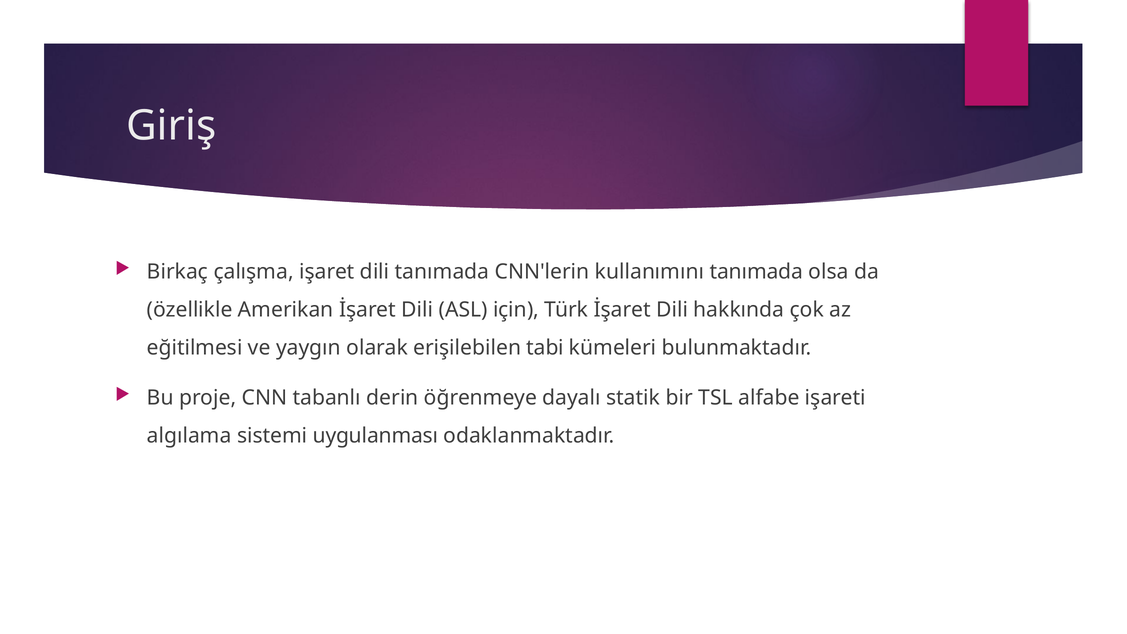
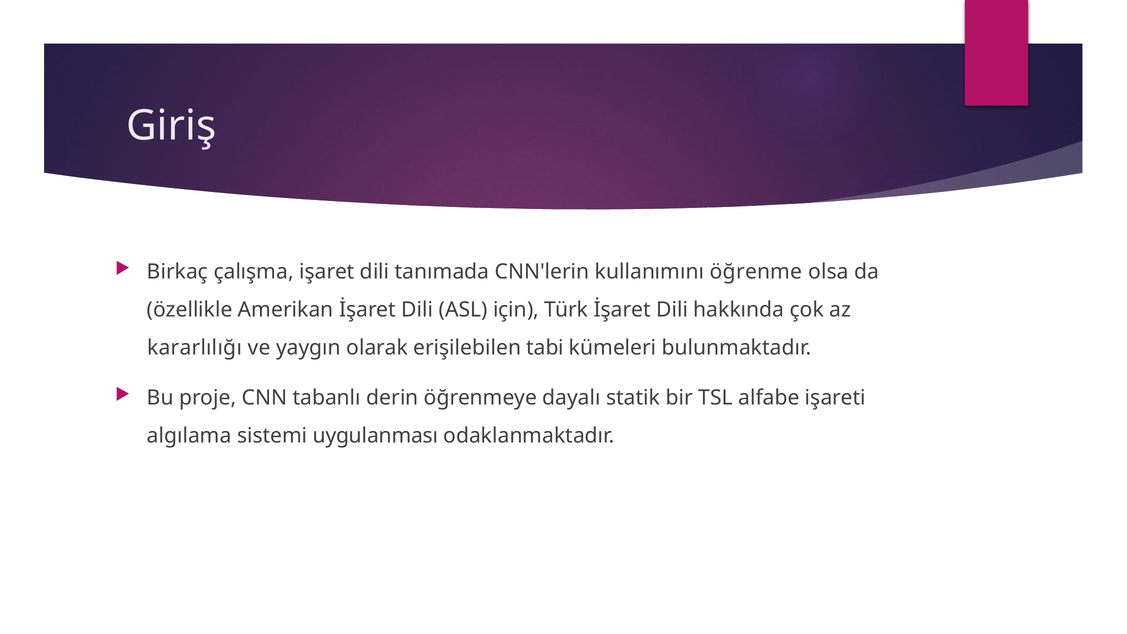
kullanımını tanımada: tanımada -> öğrenme
eğitilmesi: eğitilmesi -> kararlılığı
